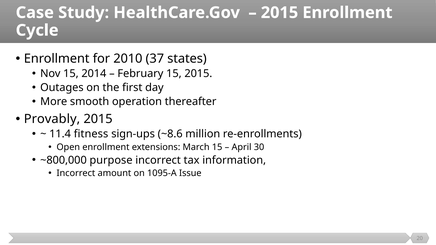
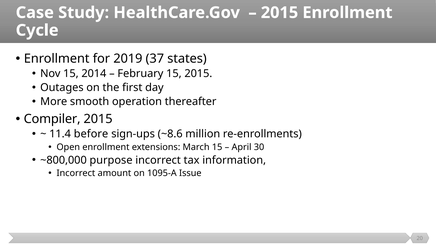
2010: 2010 -> 2019
Provably: Provably -> Compiler
fitness: fitness -> before
